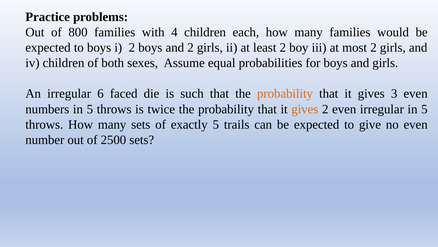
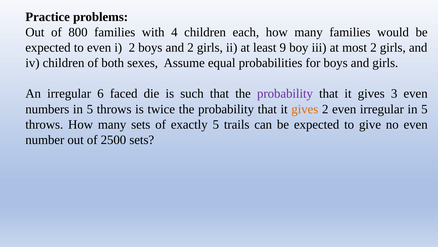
to boys: boys -> even
least 2: 2 -> 9
probability at (285, 94) colour: orange -> purple
